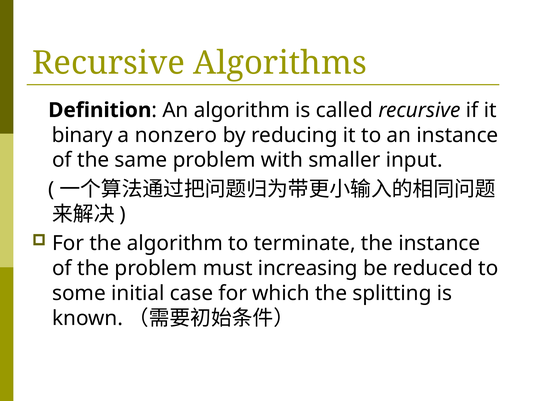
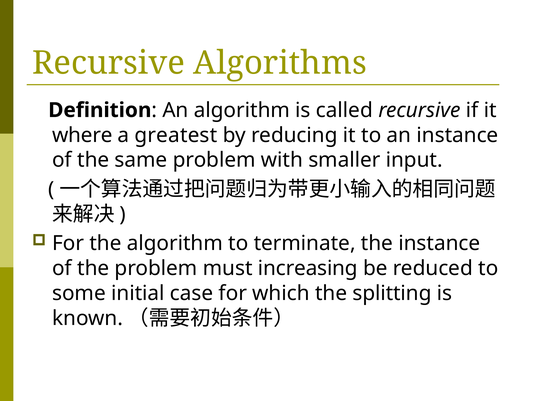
binary: binary -> where
nonzero: nonzero -> greatest
